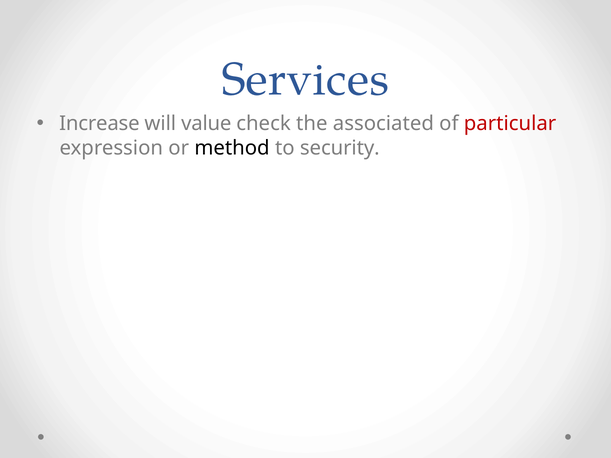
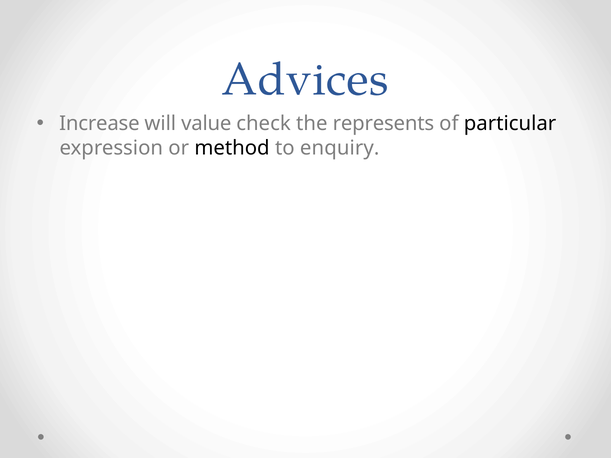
Services: Services -> Advices
associated: associated -> represents
particular colour: red -> black
security: security -> enquiry
